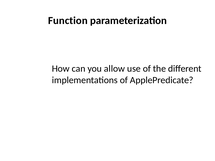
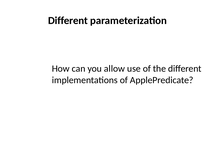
Function at (68, 21): Function -> Different
